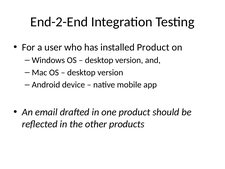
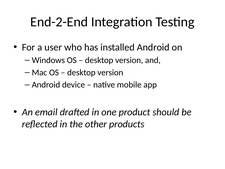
installed Product: Product -> Android
